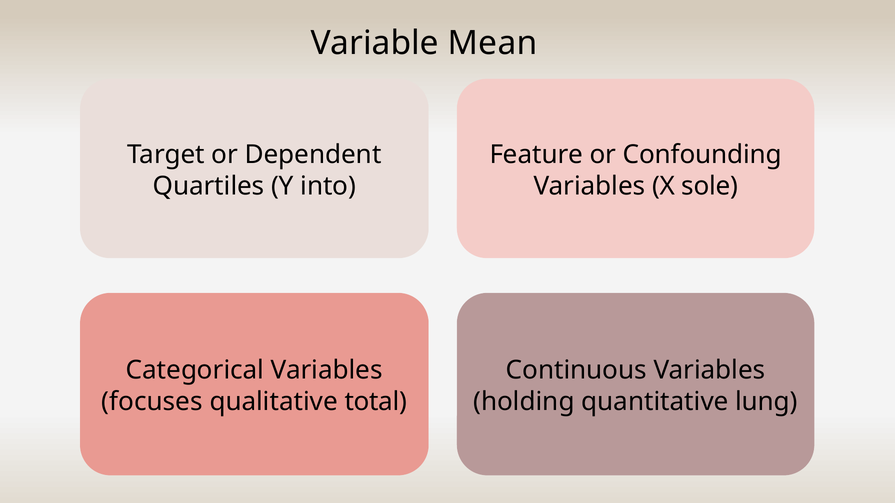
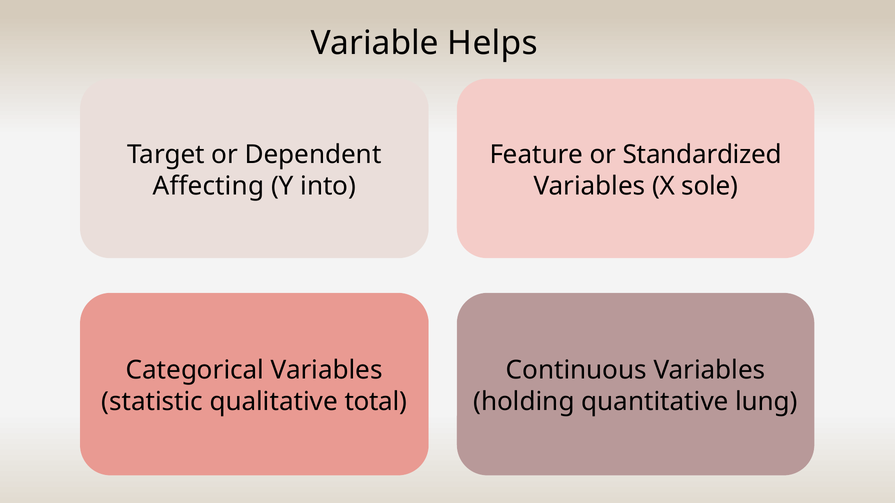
Mean: Mean -> Helps
Confounding: Confounding -> Standardized
Quartiles: Quartiles -> Affecting
focuses: focuses -> statistic
